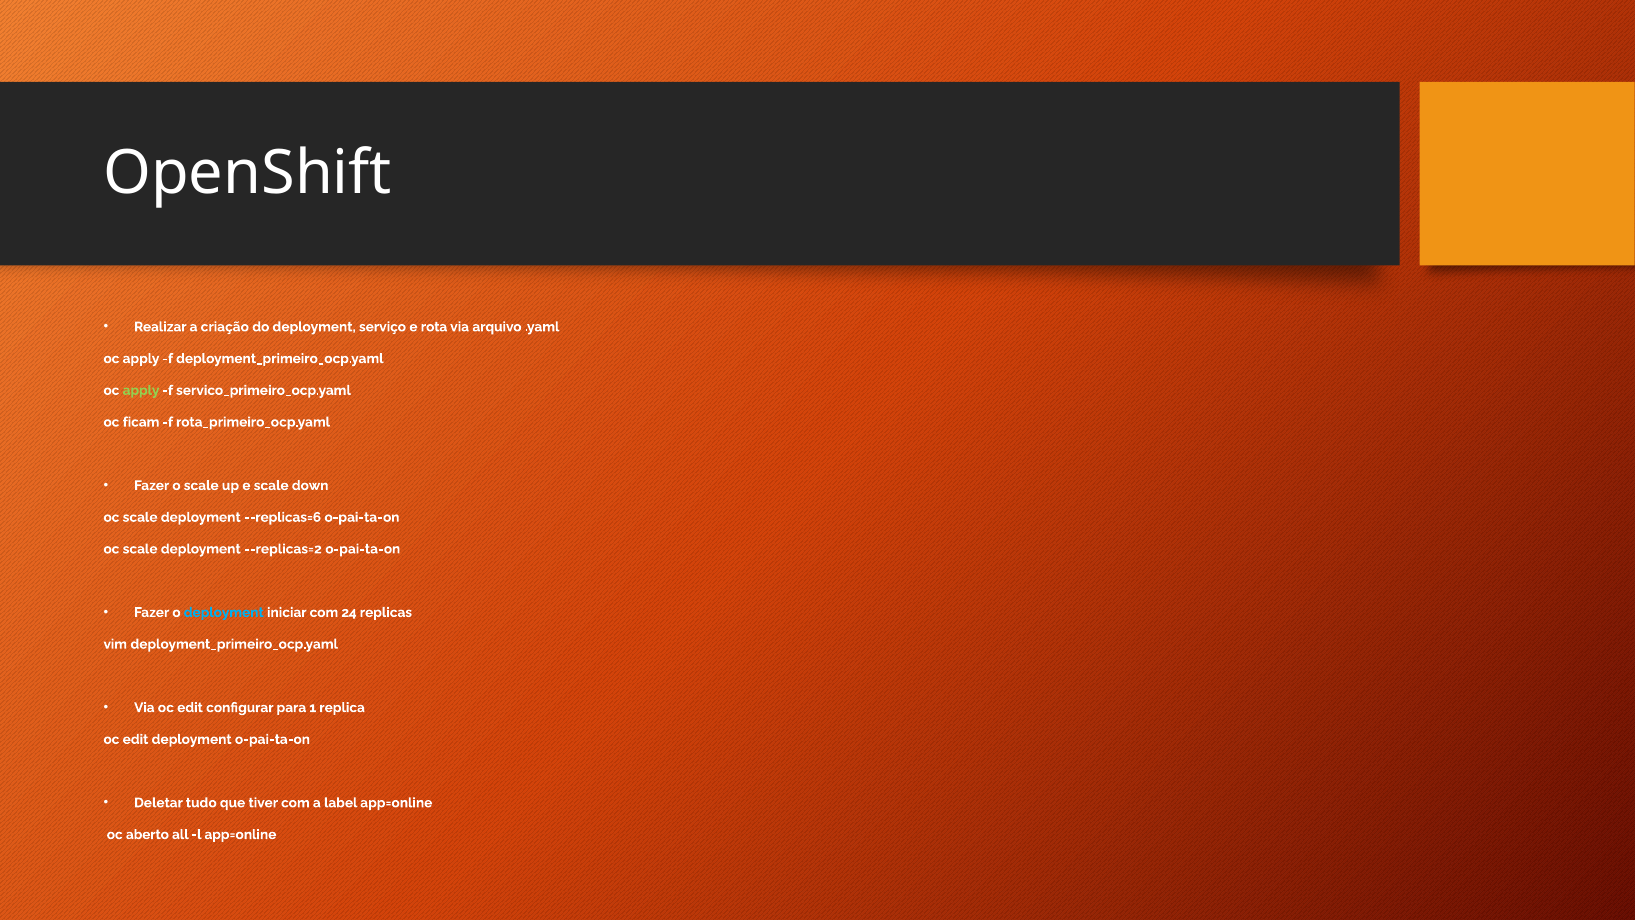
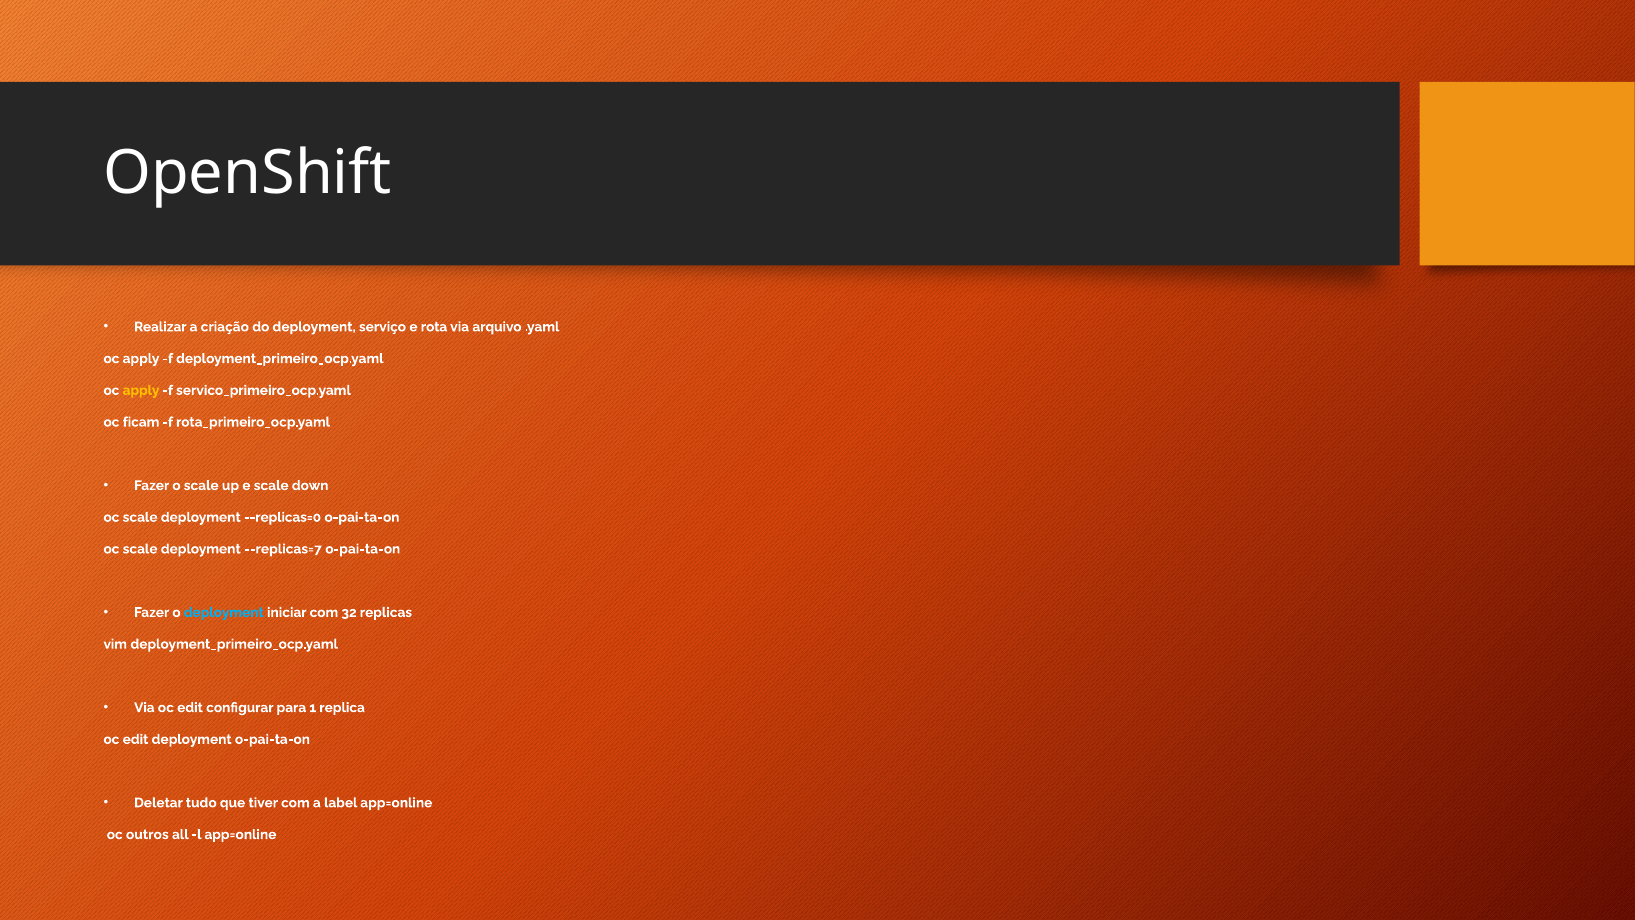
apply at (141, 390) colour: light green -> yellow
--replicas=6: --replicas=6 -> --replicas=0
--replicas=2: --replicas=2 -> --replicas=7
24: 24 -> 32
aberto: aberto -> outros
